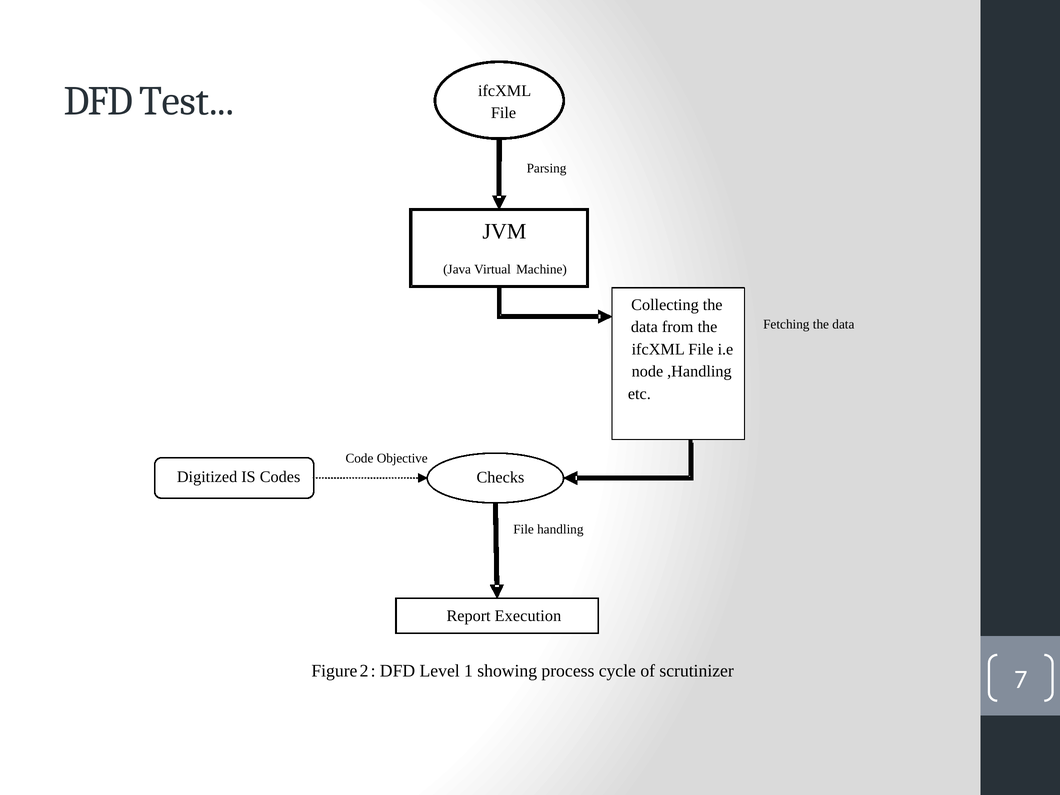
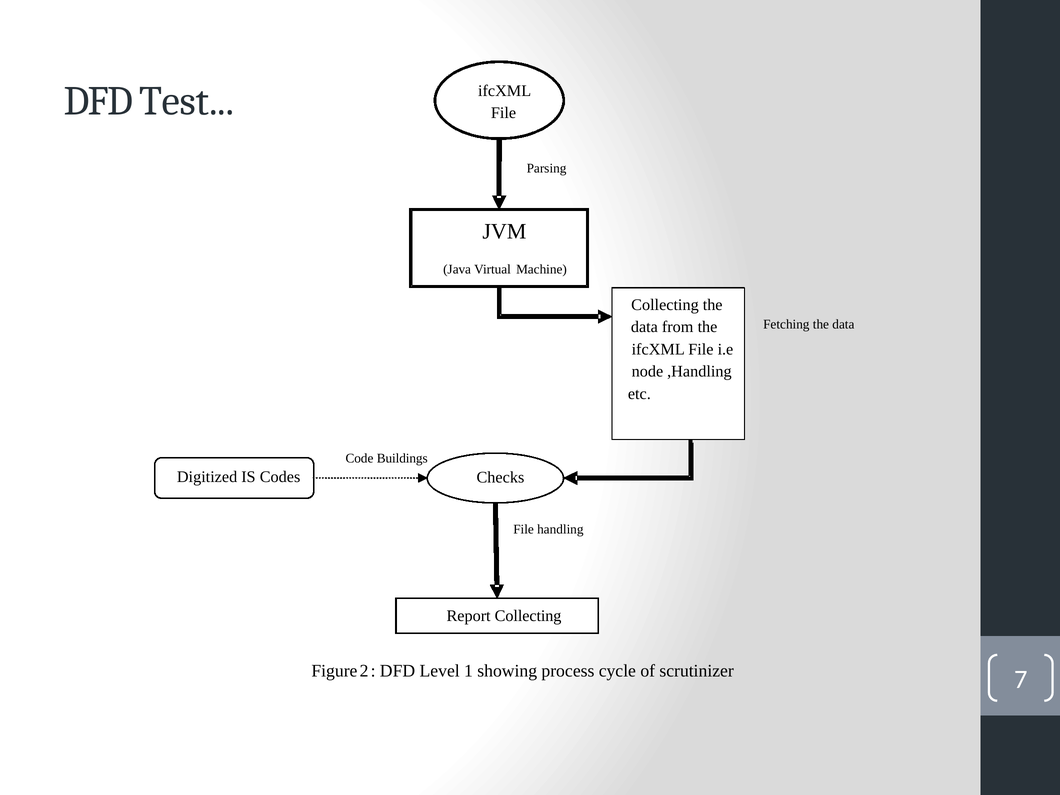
Objective: Objective -> Buildings
Report Execution: Execution -> Collecting
